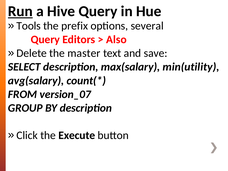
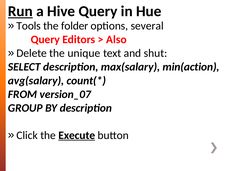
prefix: prefix -> folder
master: master -> unique
save: save -> shut
min(utility: min(utility -> min(action
Execute underline: none -> present
